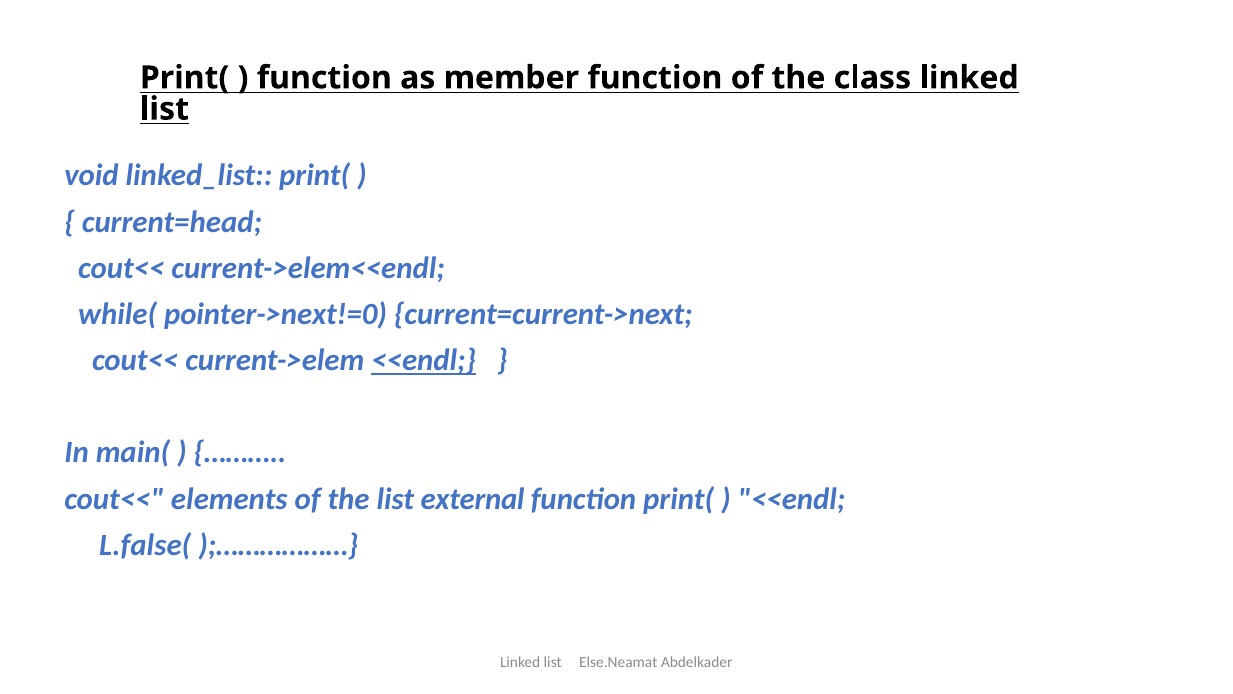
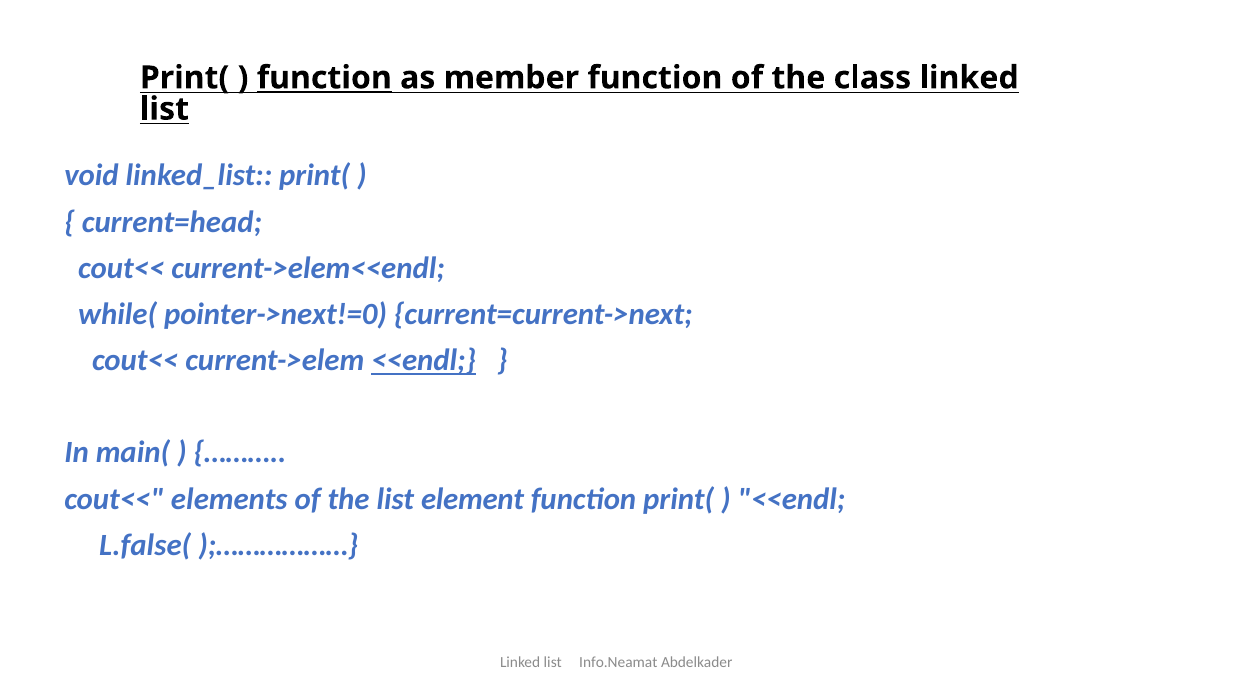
function at (324, 78) underline: none -> present
external: external -> element
Else.Neamat: Else.Neamat -> Info.Neamat
